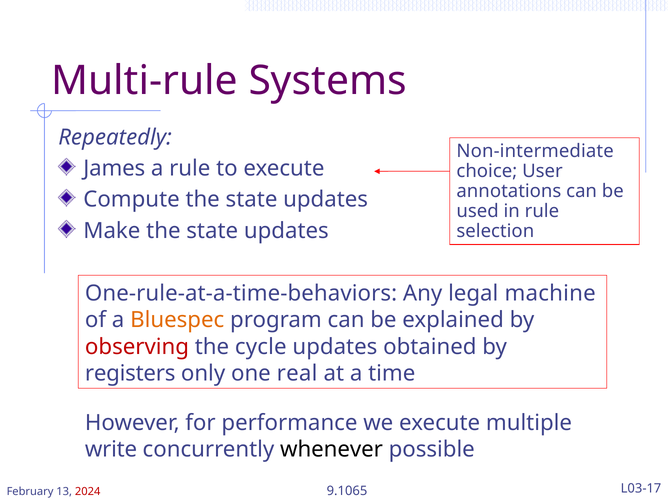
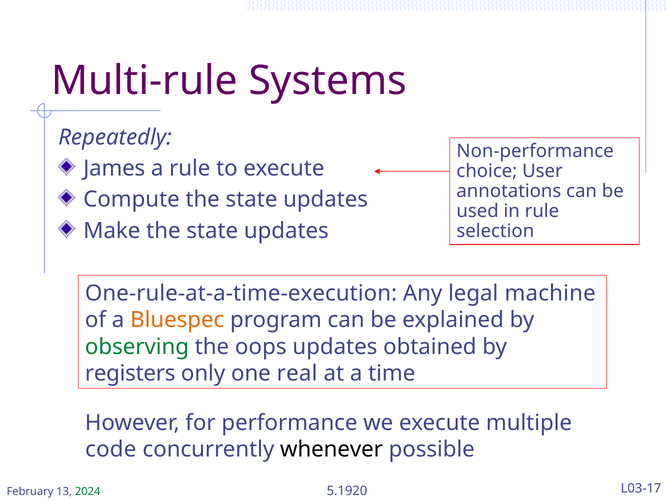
Non-intermediate: Non-intermediate -> Non-performance
One-rule-at-a-time-behaviors: One-rule-at-a-time-behaviors -> One-rule-at-a-time-execution
observing colour: red -> green
cycle: cycle -> oops
write: write -> code
9.1065: 9.1065 -> 5.1920
2024 colour: red -> green
